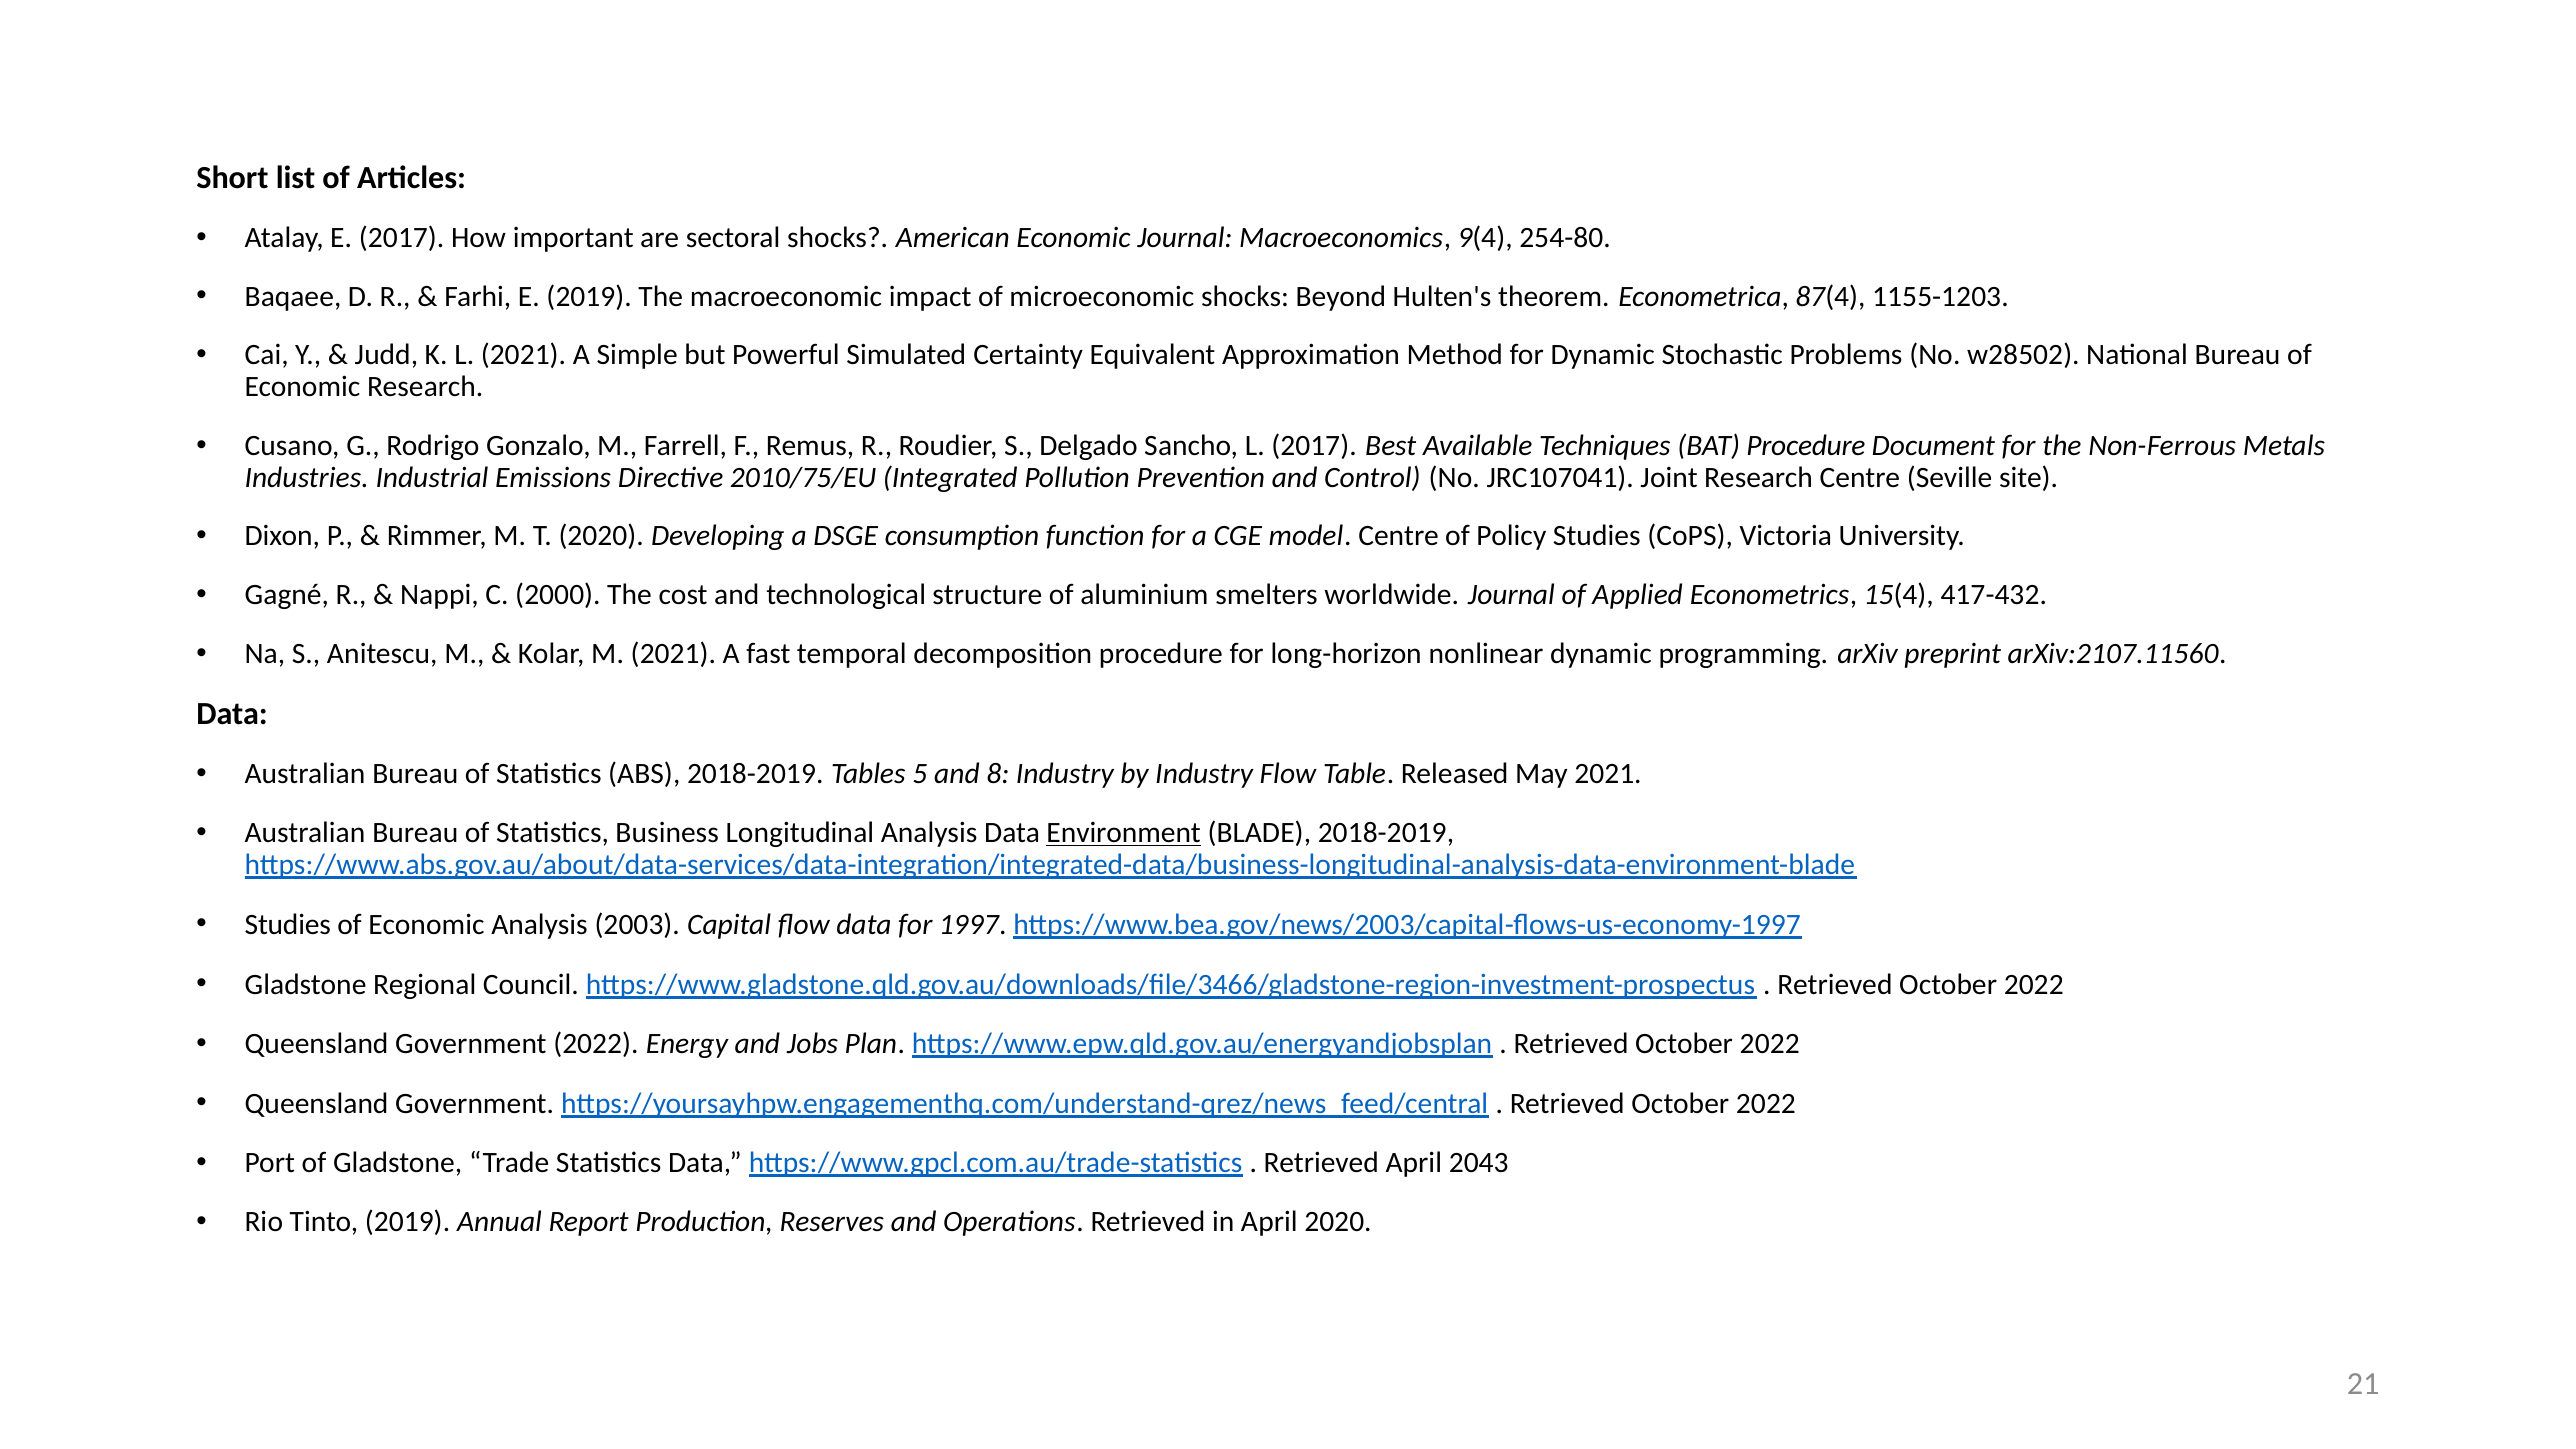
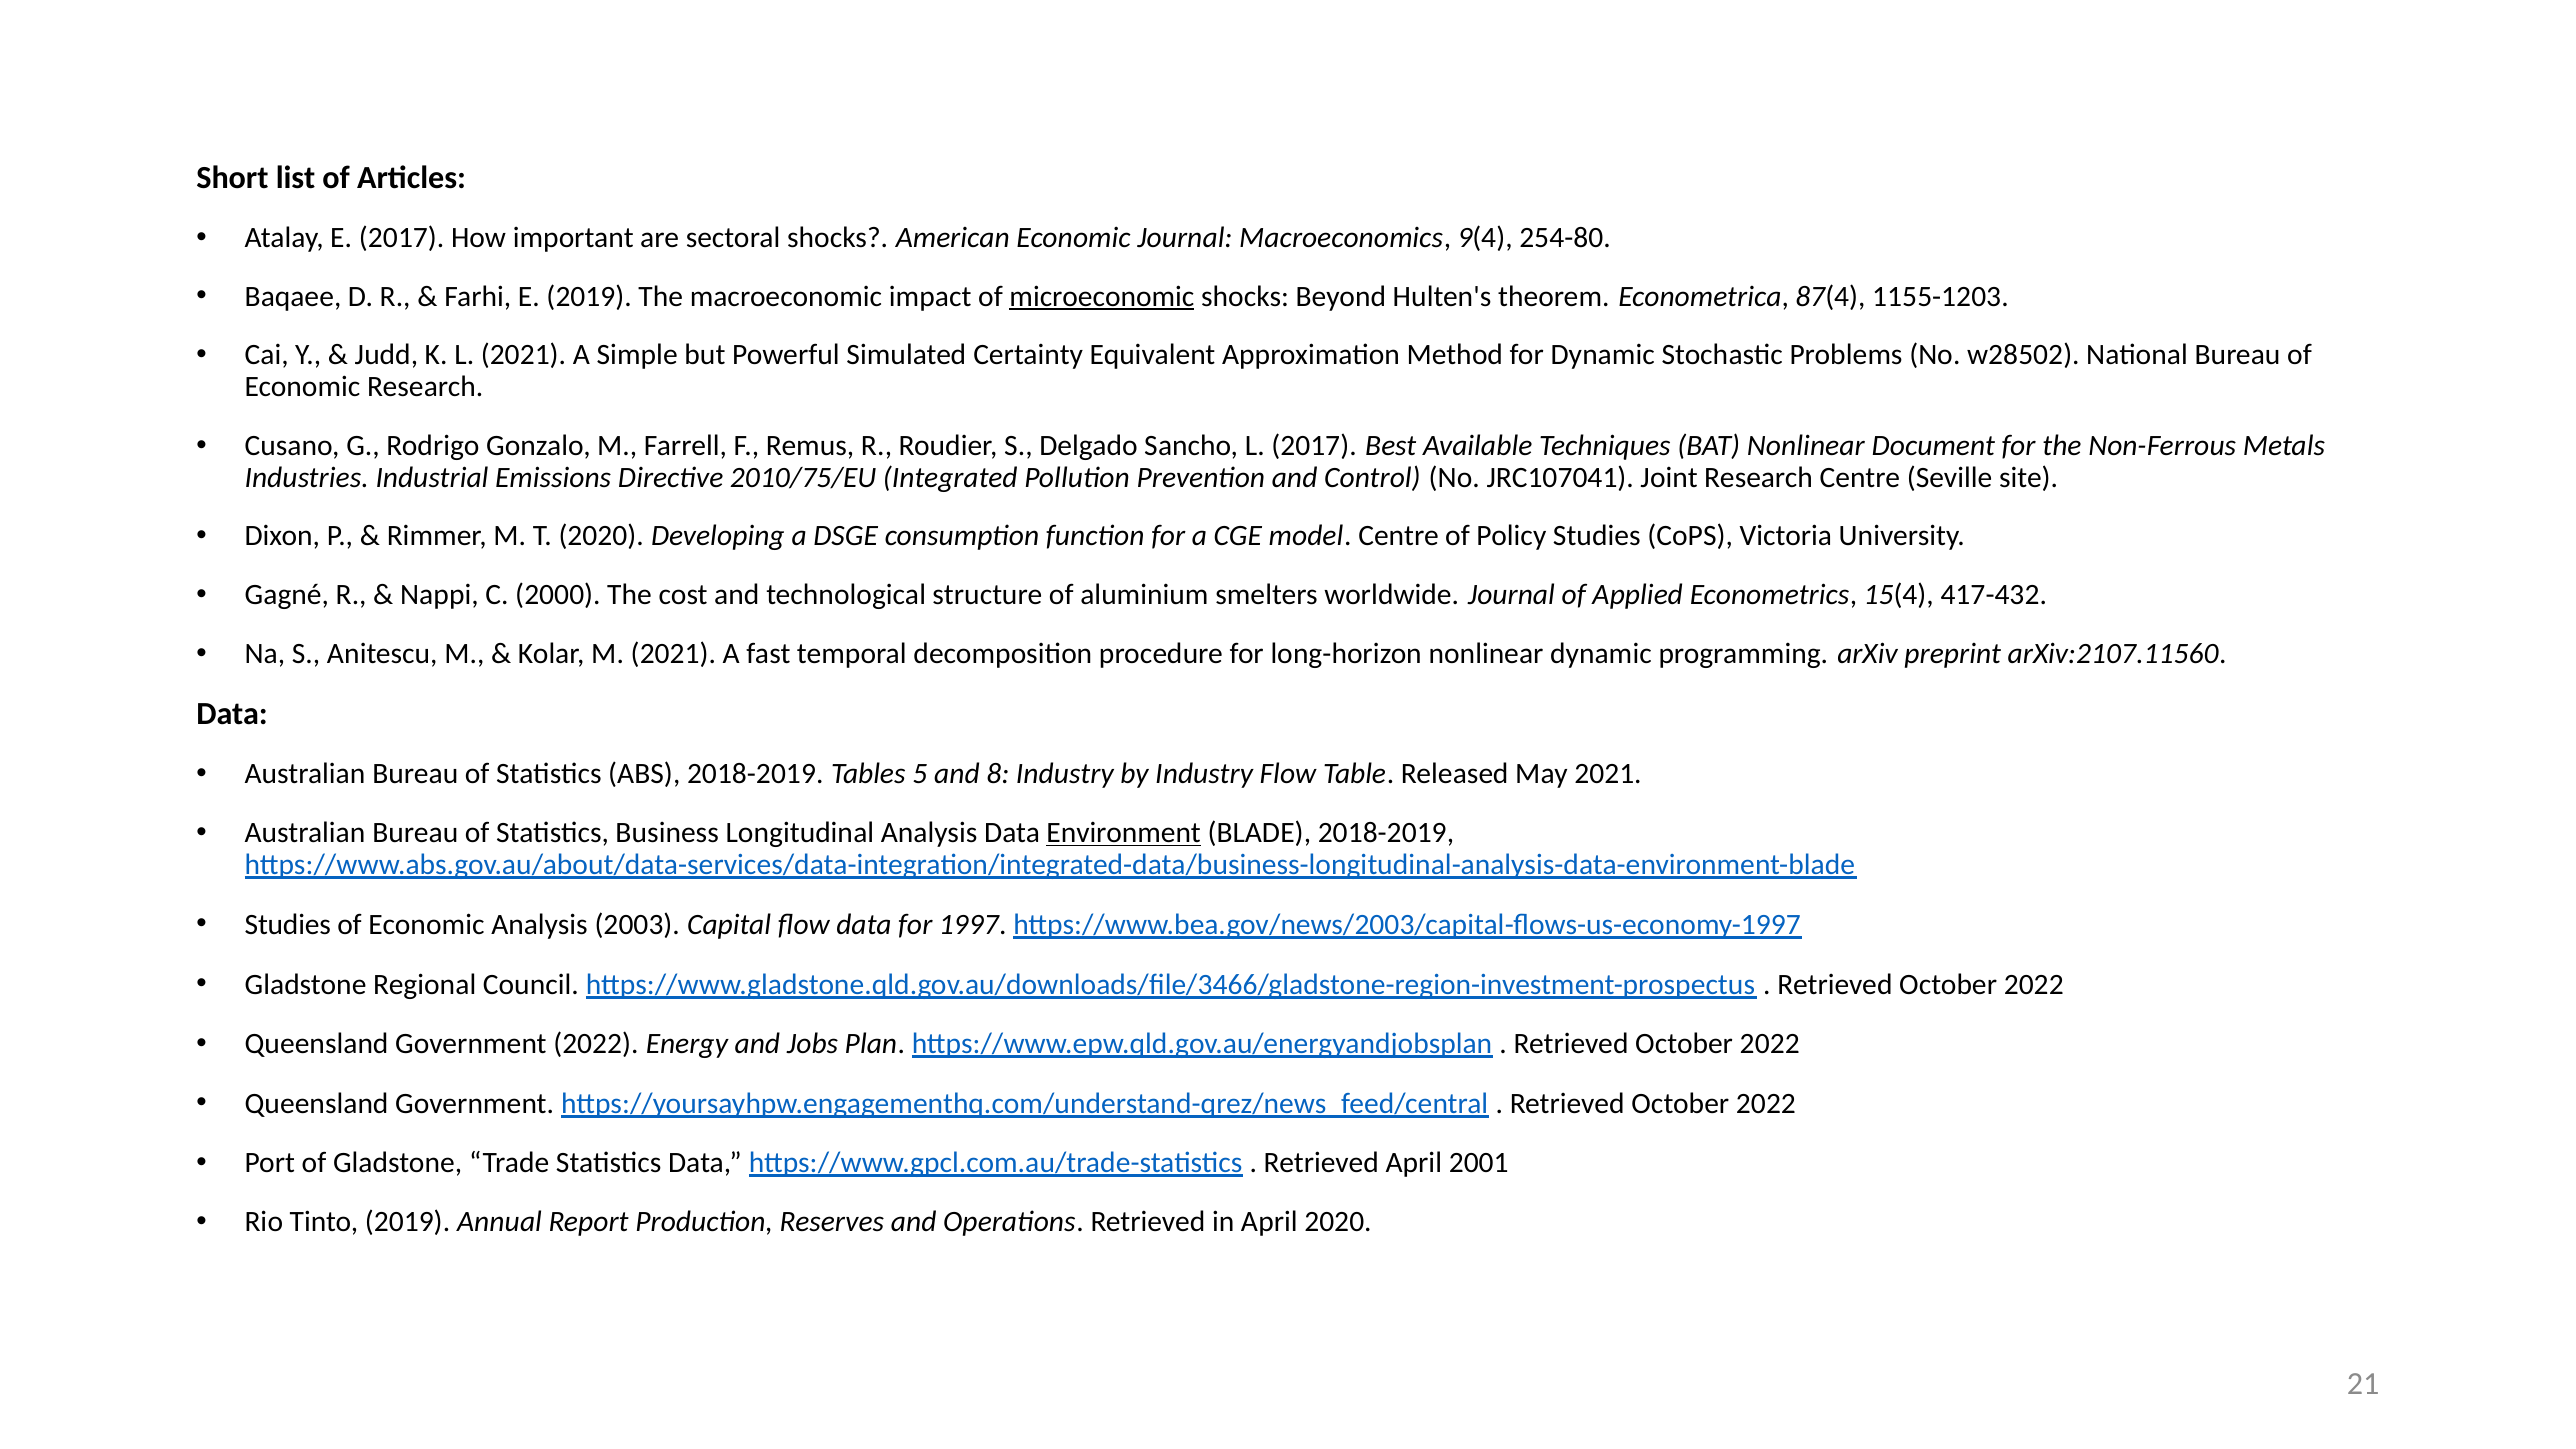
microeconomic underline: none -> present
BAT Procedure: Procedure -> Nonlinear
2043: 2043 -> 2001
